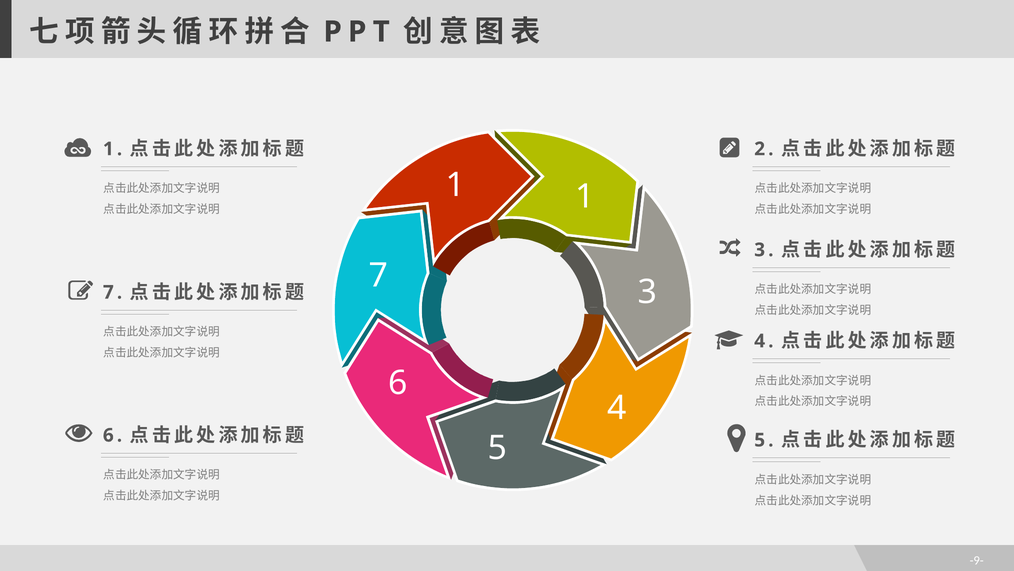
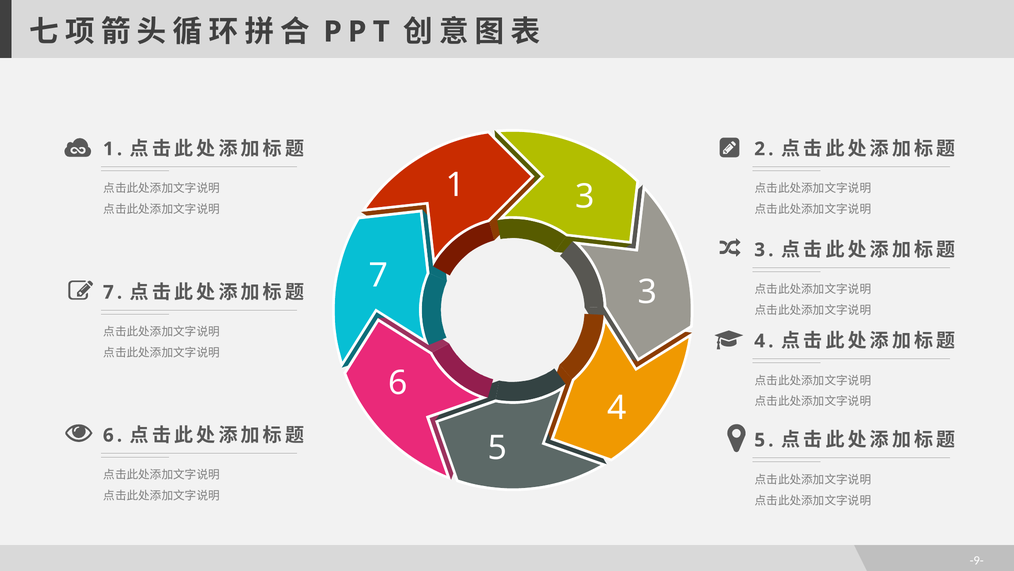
1 1: 1 -> 3
